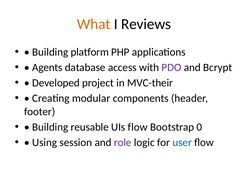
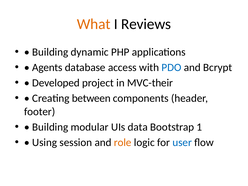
platform: platform -> dynamic
PDO colour: purple -> blue
modular: modular -> between
reusable: reusable -> modular
UIs flow: flow -> data
0: 0 -> 1
role colour: purple -> orange
